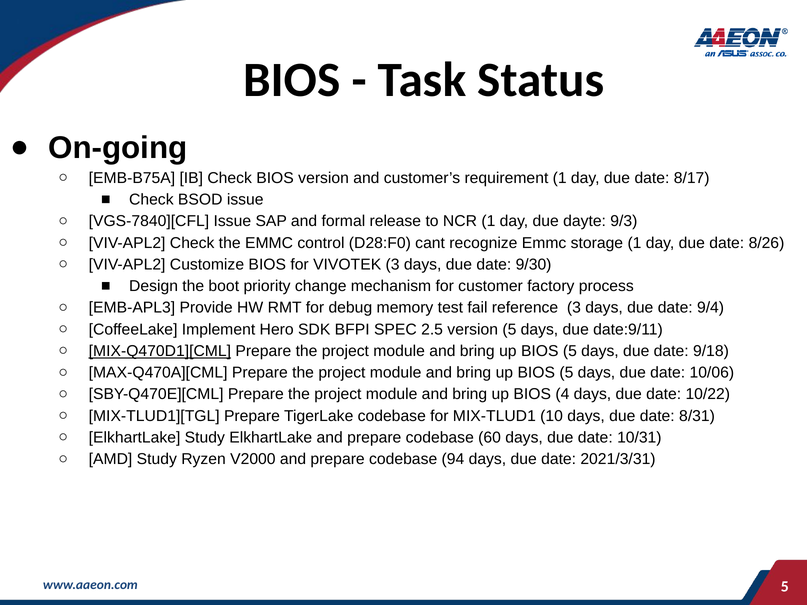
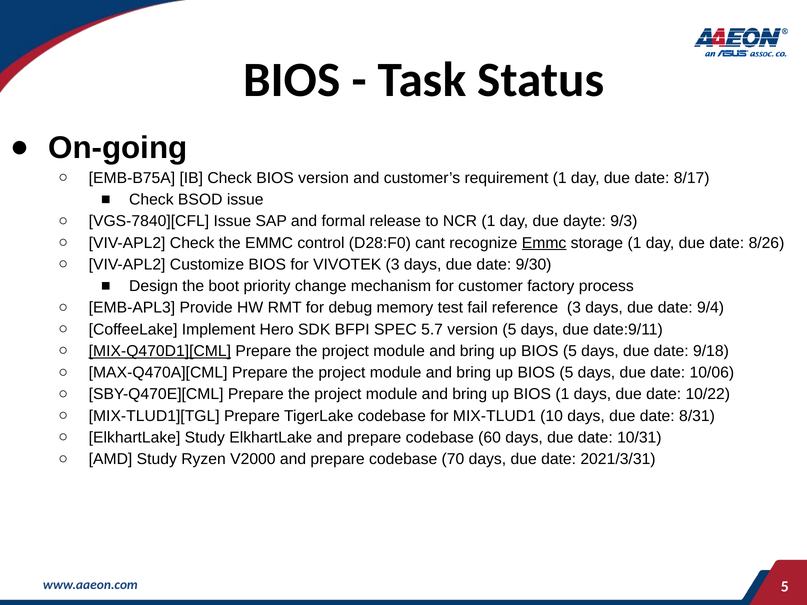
Emmc at (544, 243) underline: none -> present
2.5: 2.5 -> 5.7
BIOS 4: 4 -> 1
94: 94 -> 70
